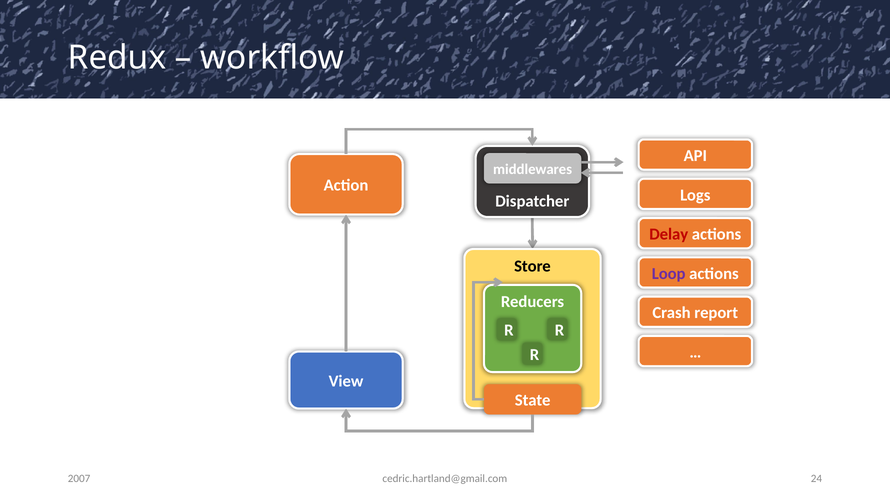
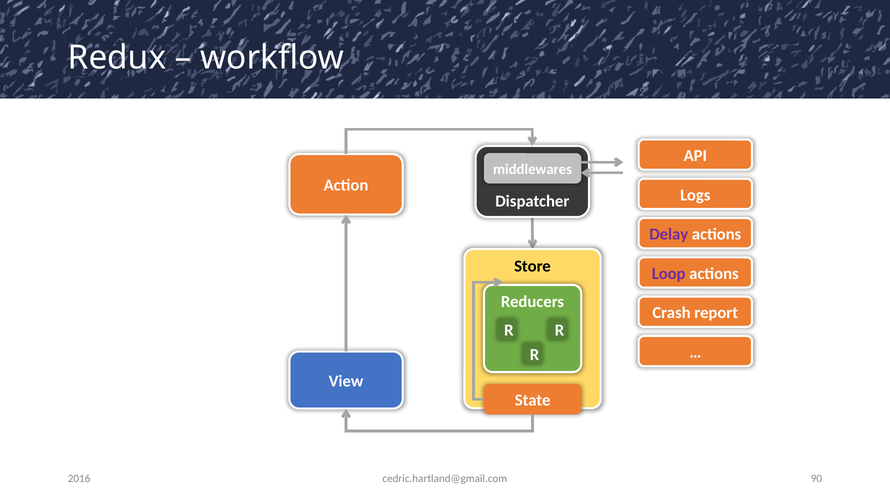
Delay colour: red -> purple
24: 24 -> 90
2007: 2007 -> 2016
